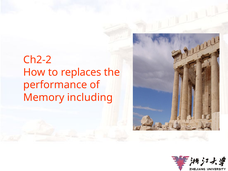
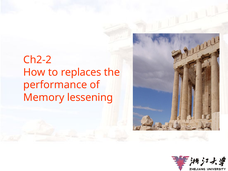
including: including -> lessening
